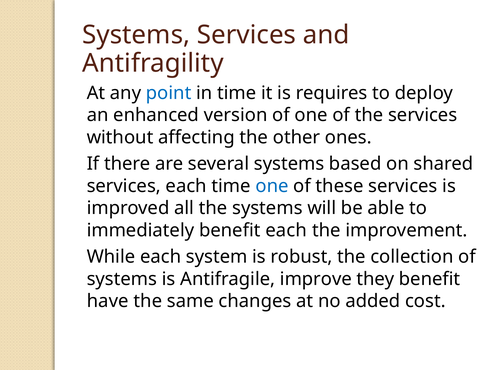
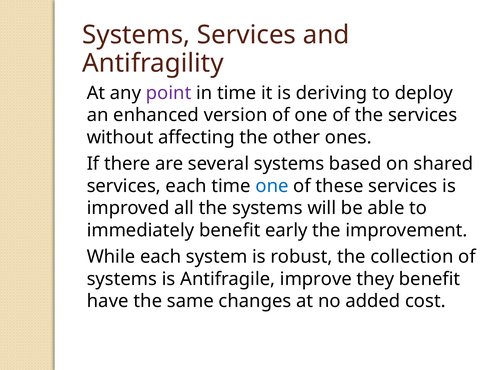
point colour: blue -> purple
requires: requires -> deriving
benefit each: each -> early
